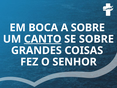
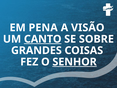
BOCA: BOCA -> PENA
A SOBRE: SOBRE -> VISÃO
SENHOR underline: none -> present
